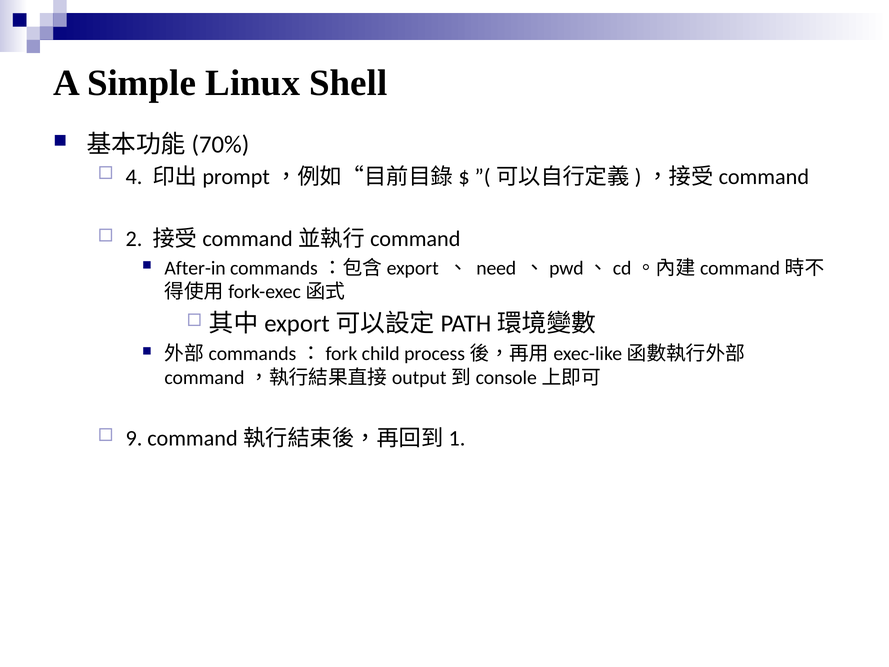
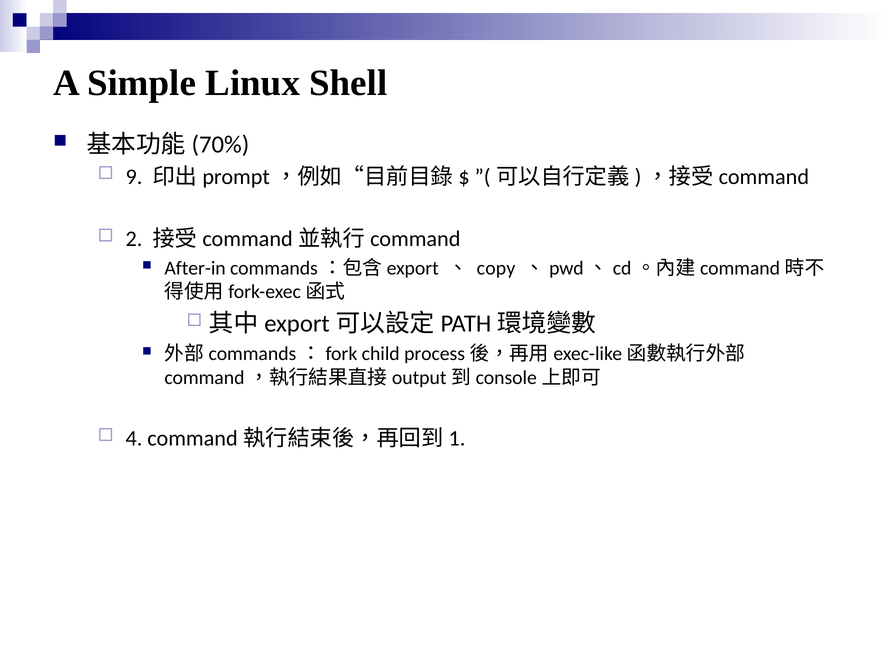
4: 4 -> 9
need: need -> copy
9: 9 -> 4
